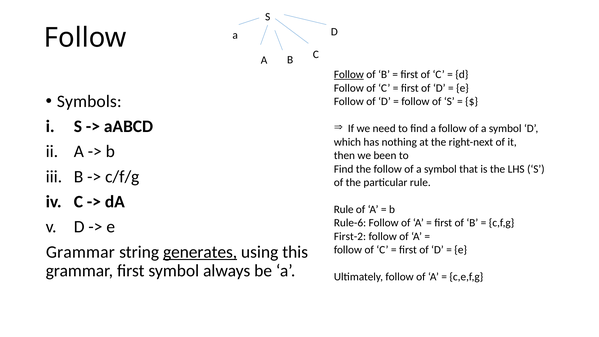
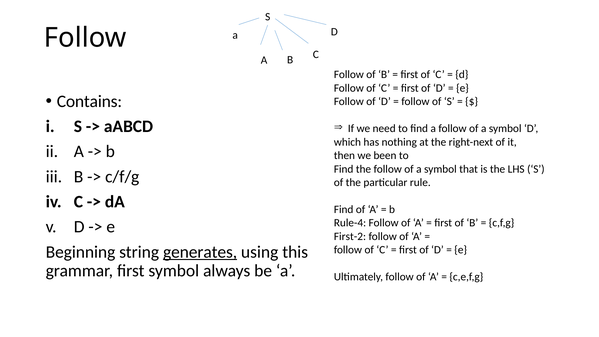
Follow at (349, 75) underline: present -> none
Symbols: Symbols -> Contains
Rule at (344, 209): Rule -> Find
Rule-6: Rule-6 -> Rule-4
Grammar at (80, 252): Grammar -> Beginning
